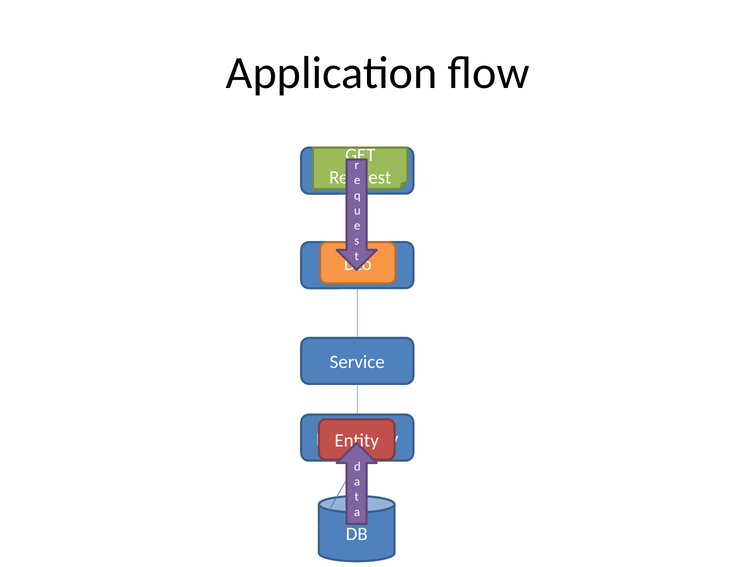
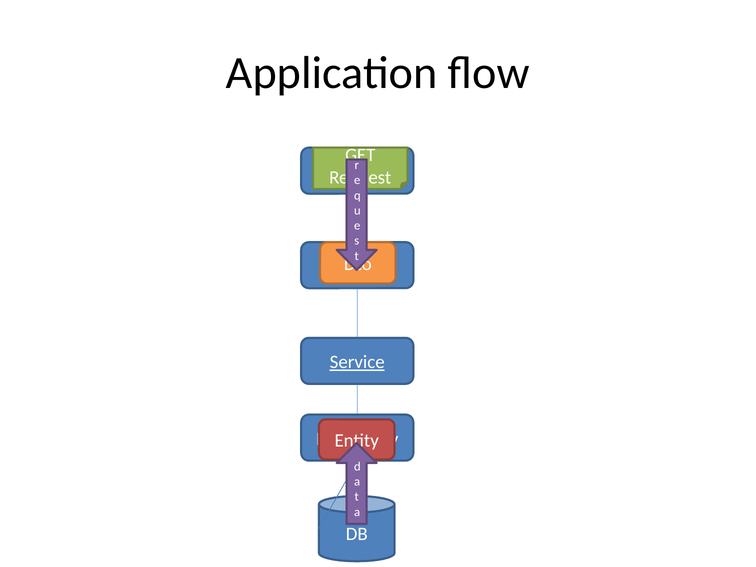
Service underline: none -> present
